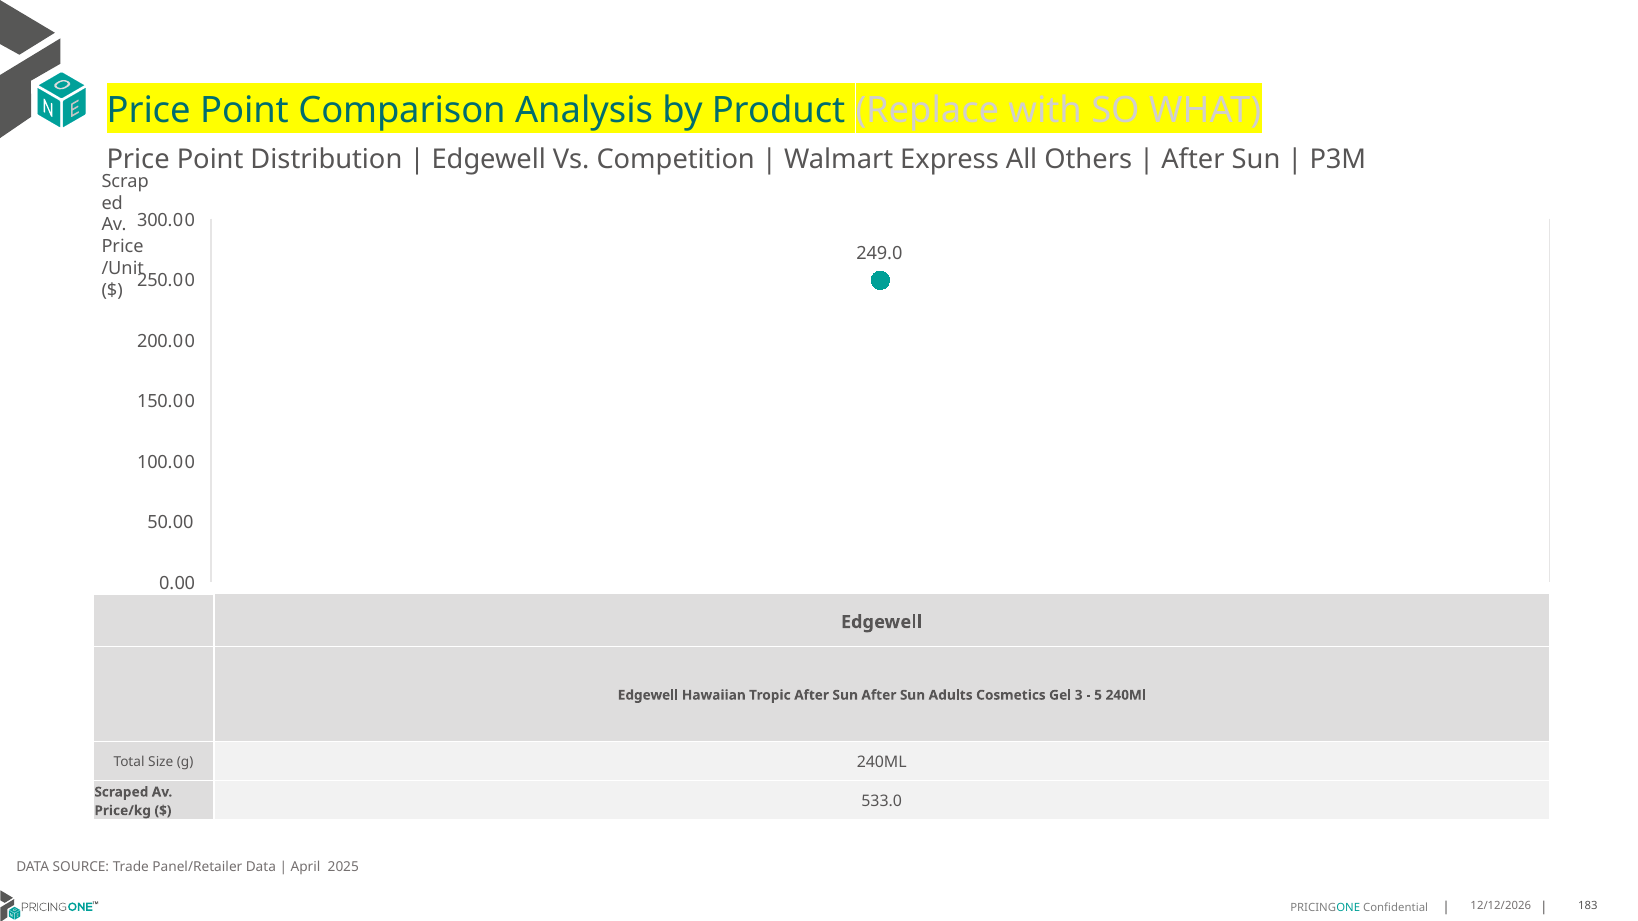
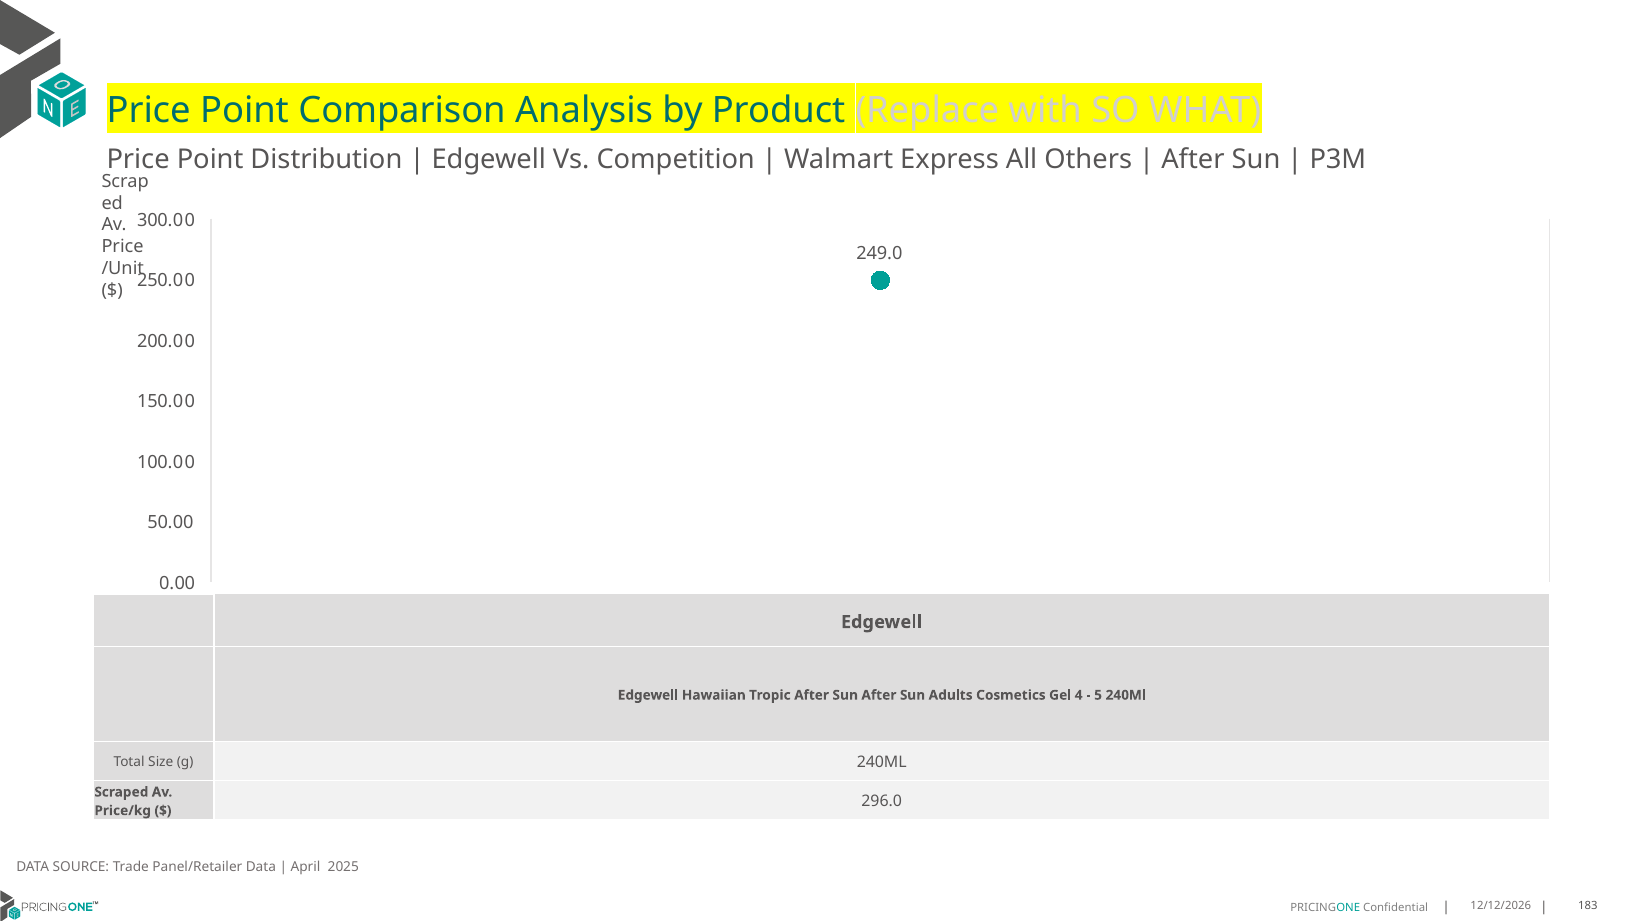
3: 3 -> 4
533.0: 533.0 -> 296.0
